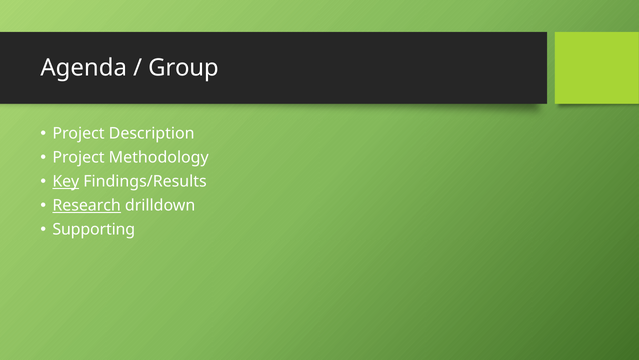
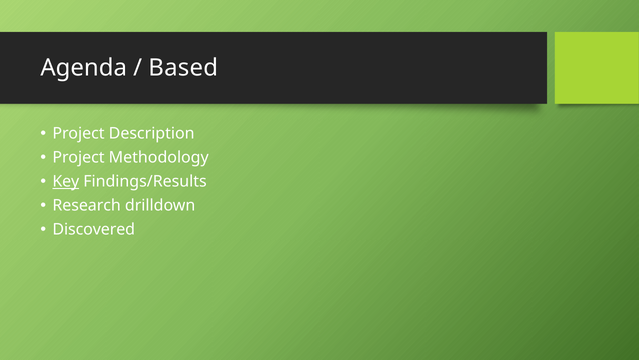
Group: Group -> Based
Research underline: present -> none
Supporting: Supporting -> Discovered
